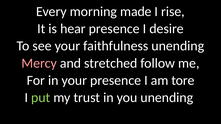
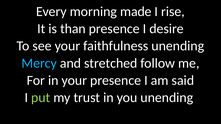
hear: hear -> than
Mercy colour: pink -> light blue
tore: tore -> said
